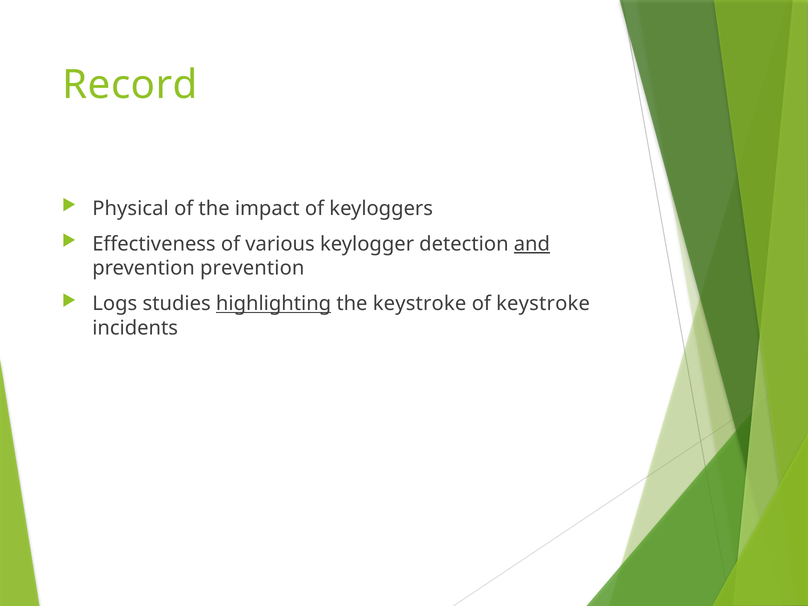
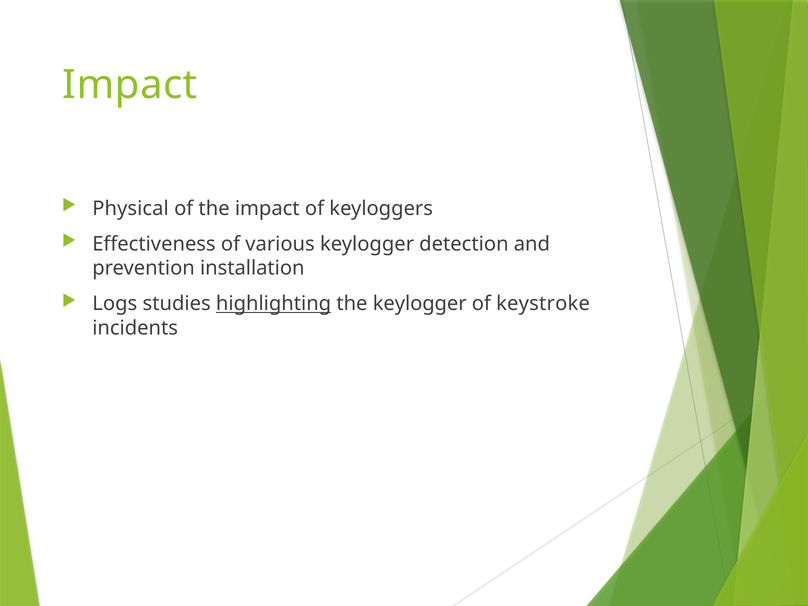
Record at (130, 85): Record -> Impact
and underline: present -> none
prevention prevention: prevention -> installation
the keystroke: keystroke -> keylogger
